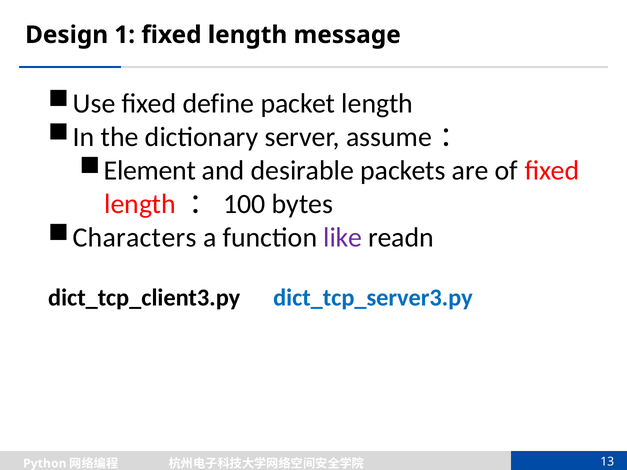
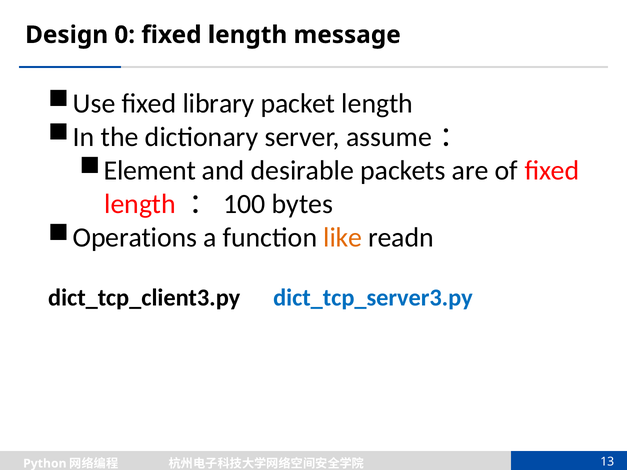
1: 1 -> 0
define: define -> library
Characters: Characters -> Operations
like colour: purple -> orange
